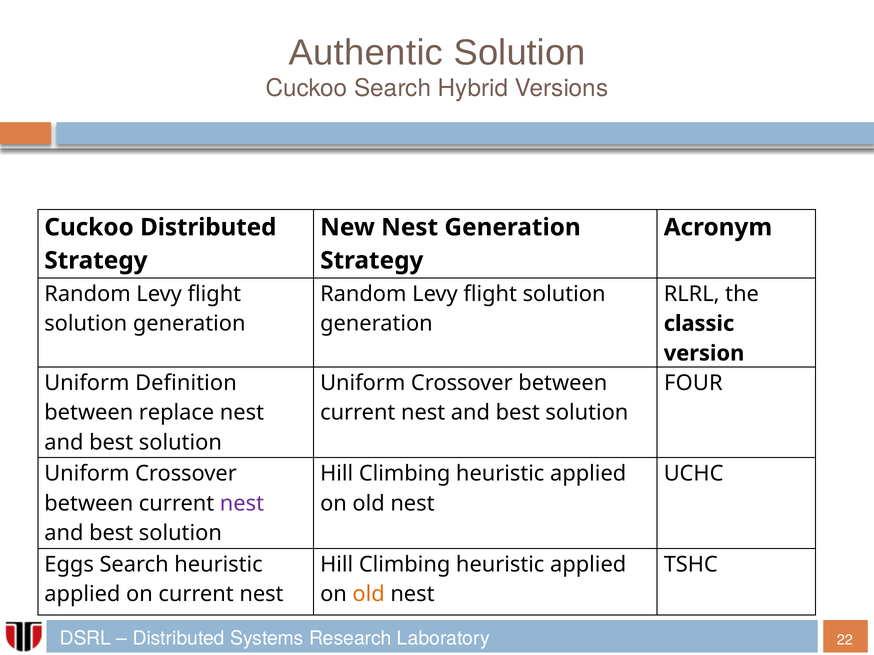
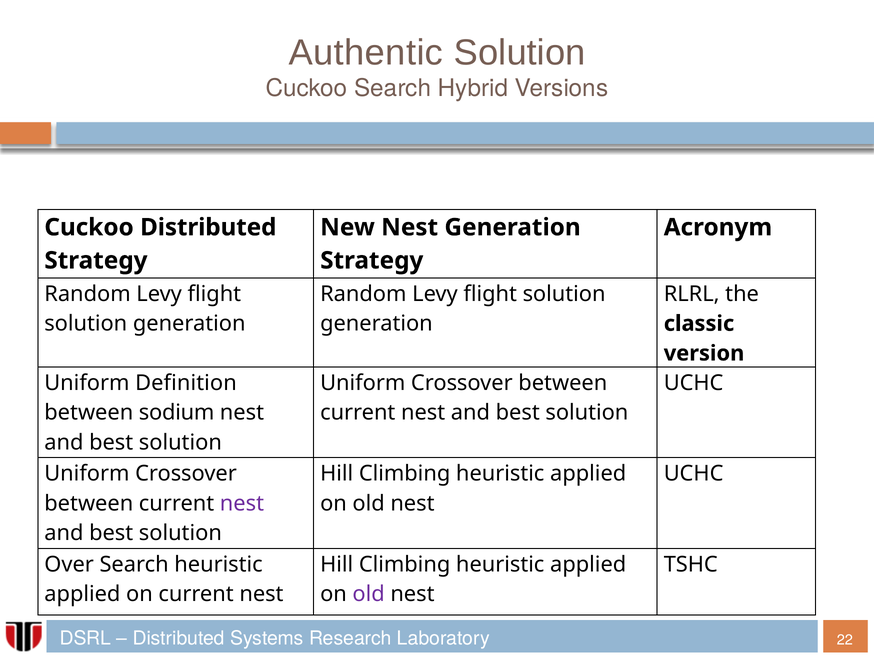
FOUR at (693, 383): FOUR -> UCHC
replace: replace -> sodium
Eggs: Eggs -> Over
old at (369, 595) colour: orange -> purple
